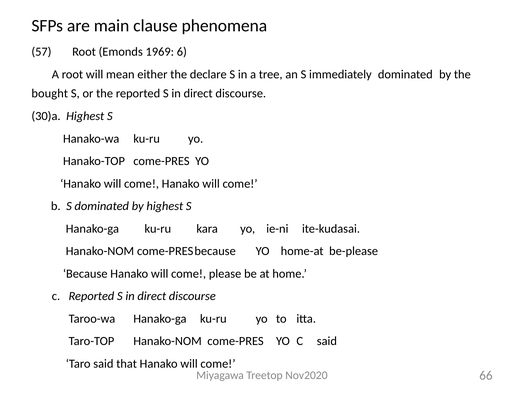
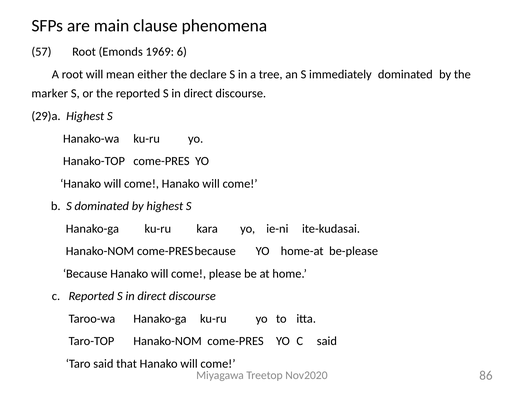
bought: bought -> marker
30)a: 30)a -> 29)a
66: 66 -> 86
